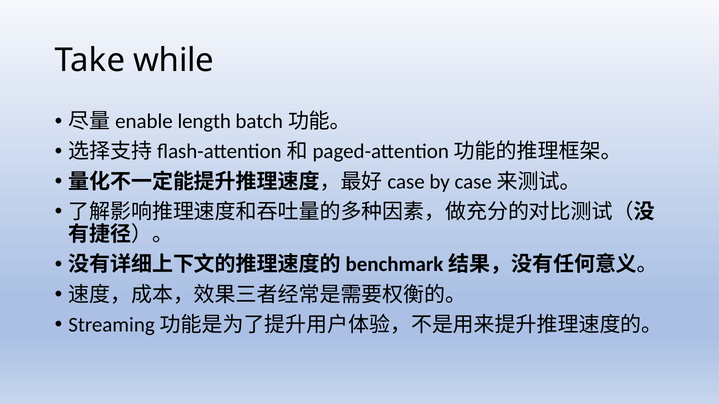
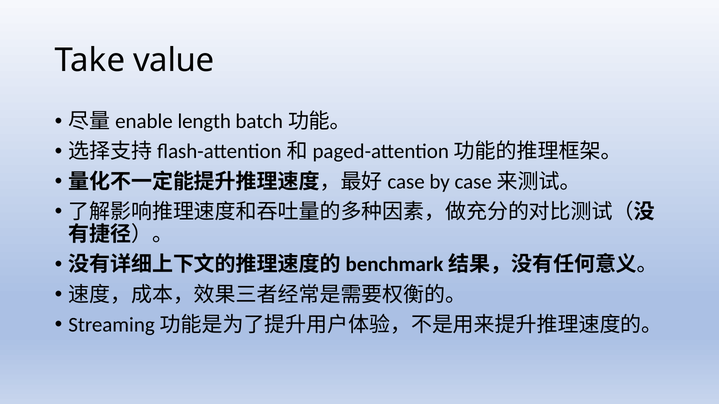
while: while -> value
